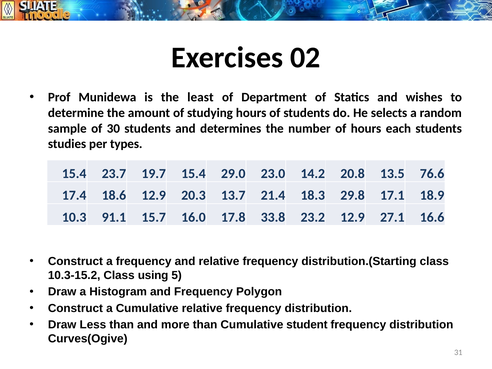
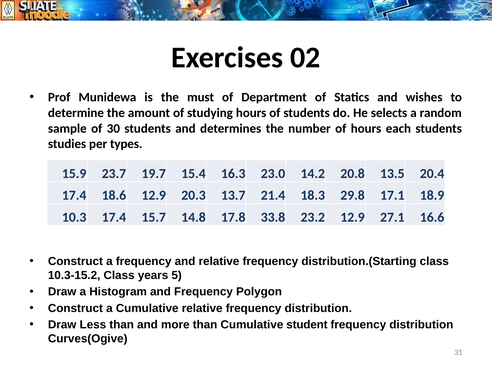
least: least -> must
15.4 at (74, 174): 15.4 -> 15.9
29.0: 29.0 -> 16.3
76.6: 76.6 -> 20.4
10.3 91.1: 91.1 -> 17.4
16.0: 16.0 -> 14.8
using: using -> years
